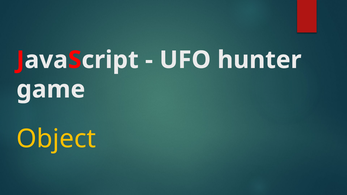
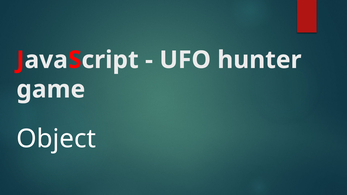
Object colour: yellow -> white
